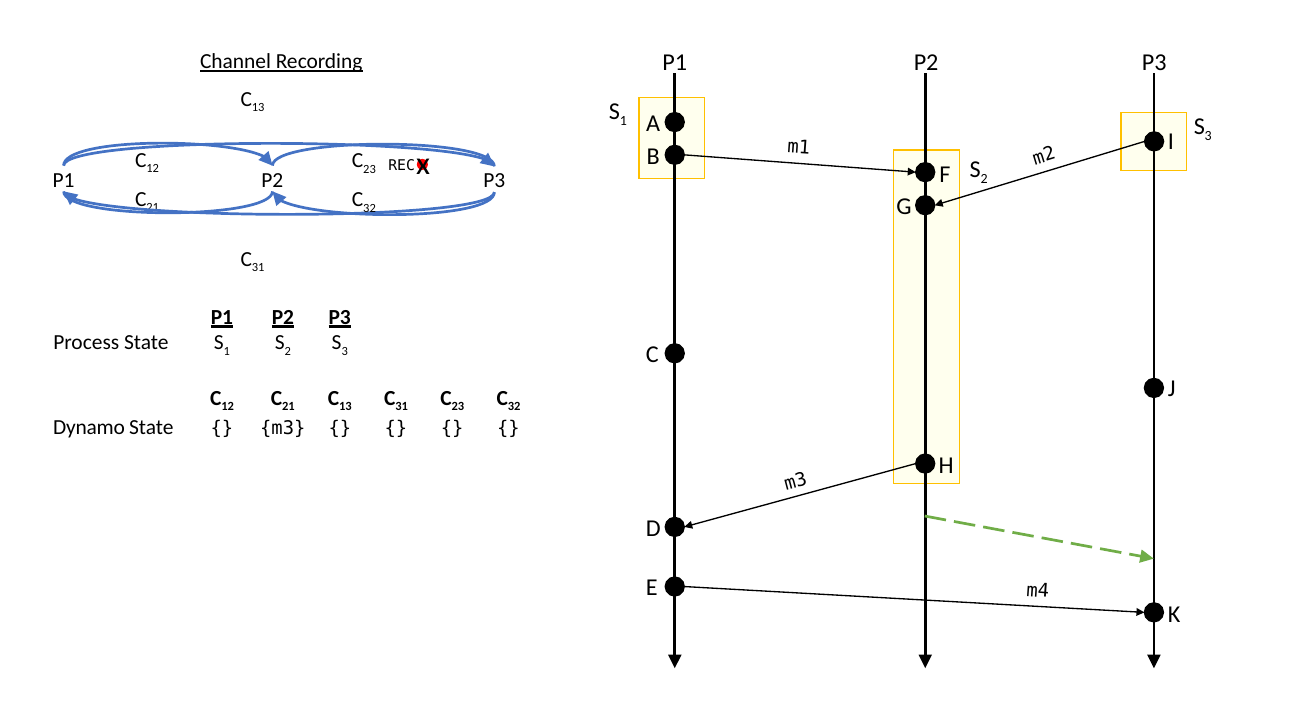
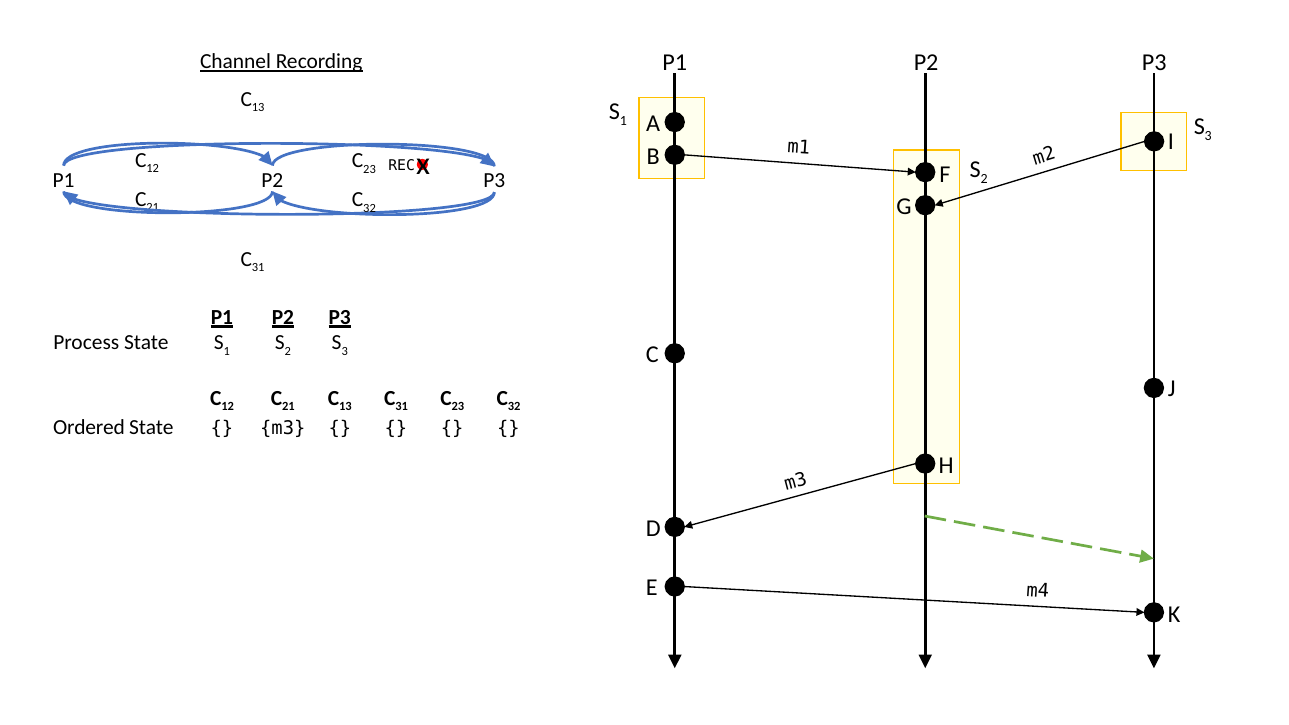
Dynamo: Dynamo -> Ordered
